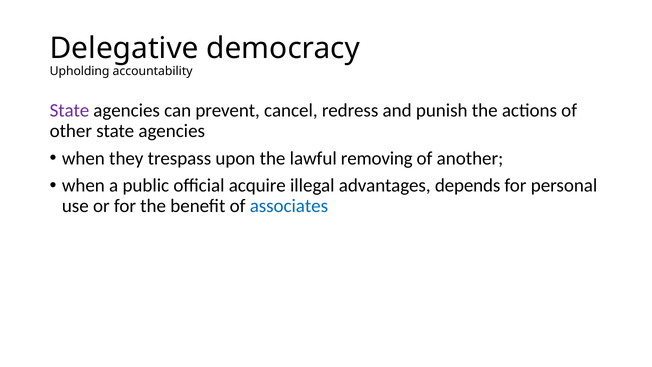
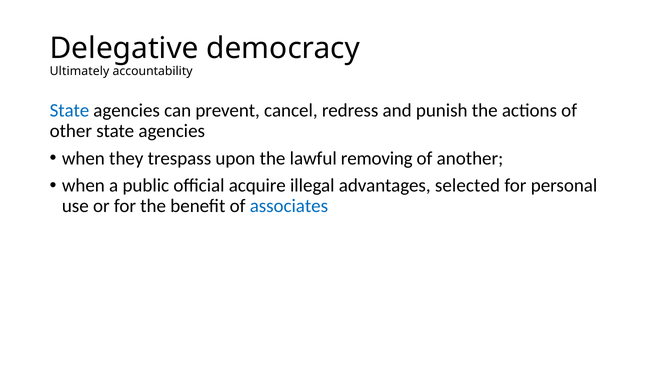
Upholding: Upholding -> Ultimately
State at (69, 110) colour: purple -> blue
depends: depends -> selected
